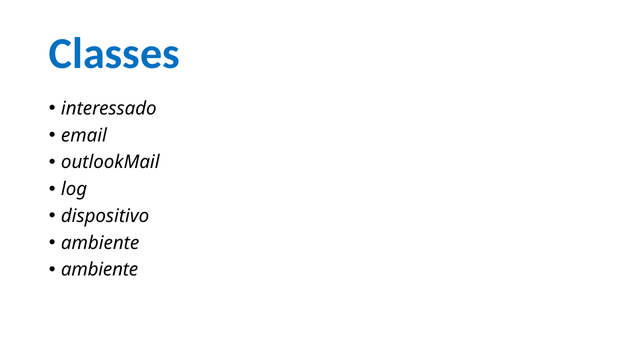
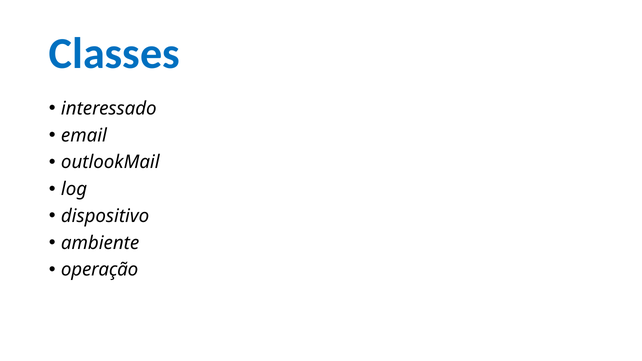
ambiente at (100, 270): ambiente -> operação
